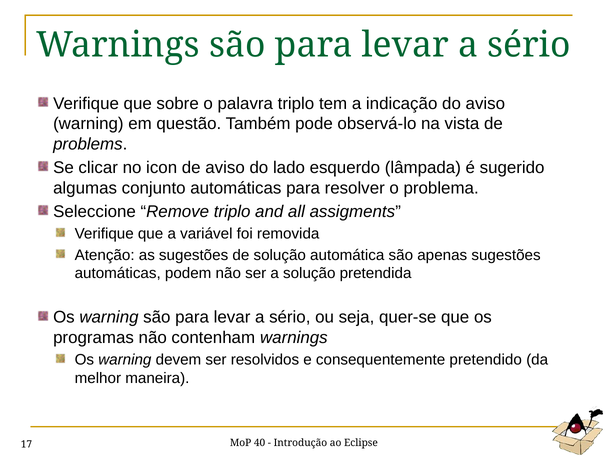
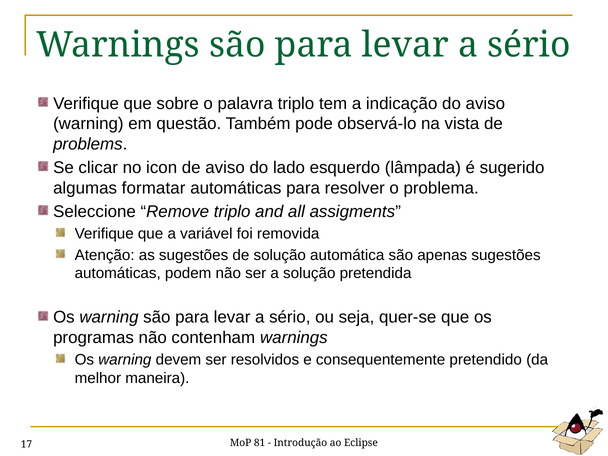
conjunto: conjunto -> formatar
40: 40 -> 81
